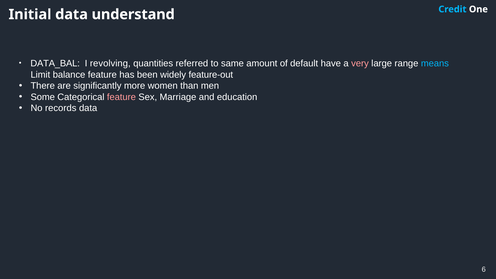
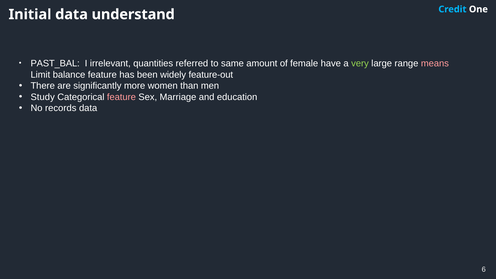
DATA_BAL: DATA_BAL -> PAST_BAL
revolving: revolving -> irrelevant
default: default -> female
very colour: pink -> light green
means colour: light blue -> pink
Some: Some -> Study
